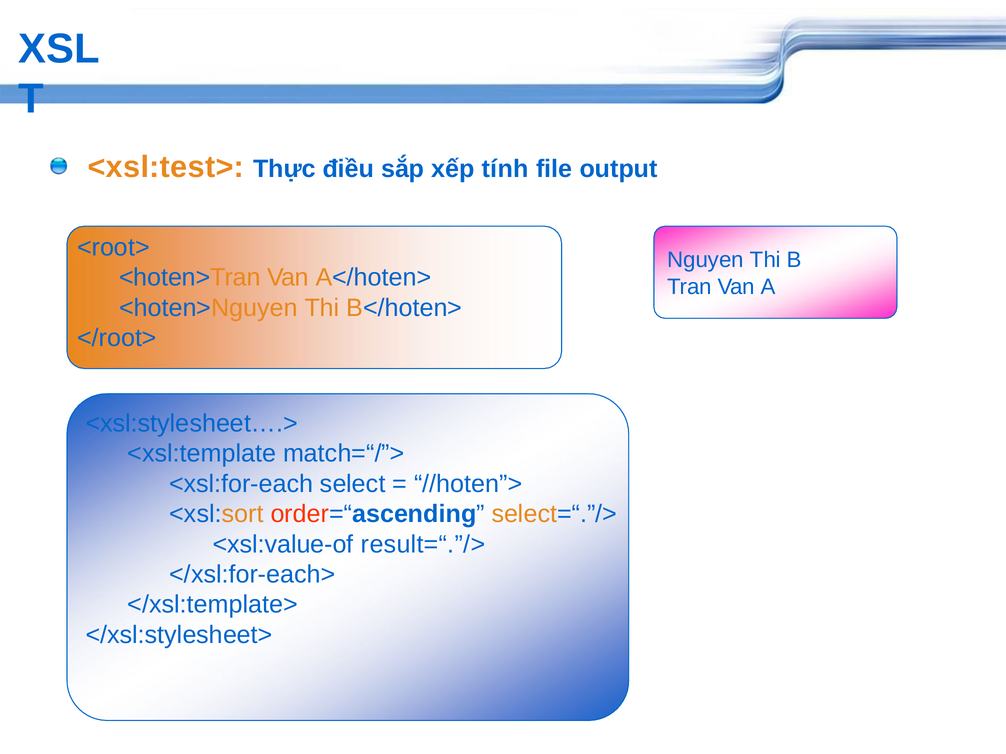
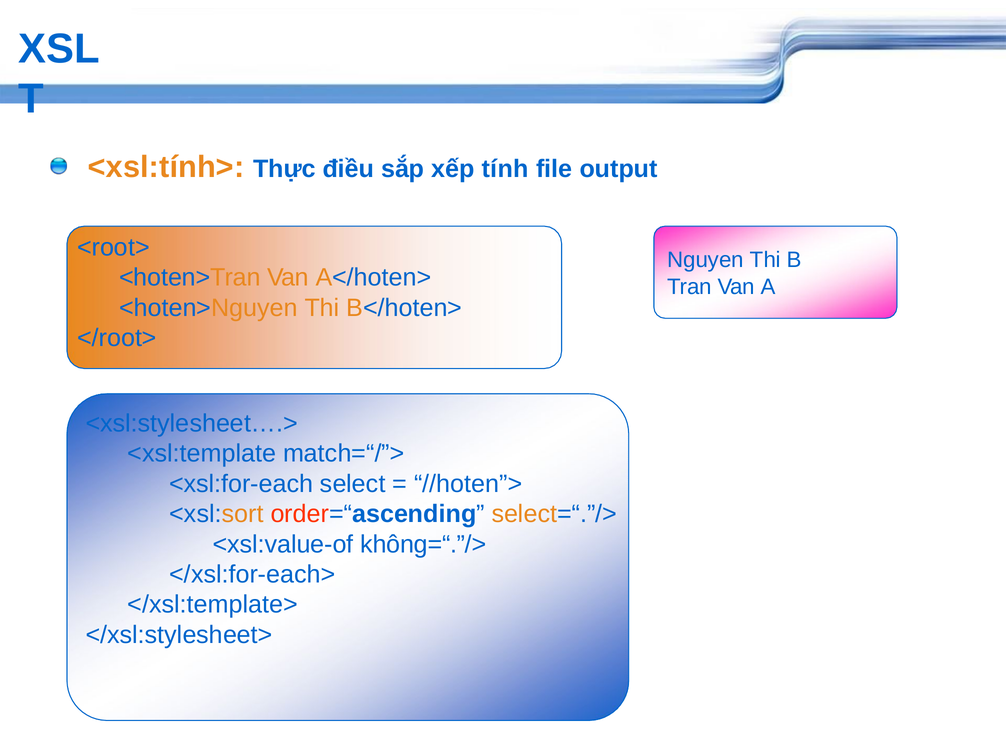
<xsl:test>: <xsl:test> -> <xsl:tính>
result=“.”/>: result=“.”/> -> không=“.”/>
